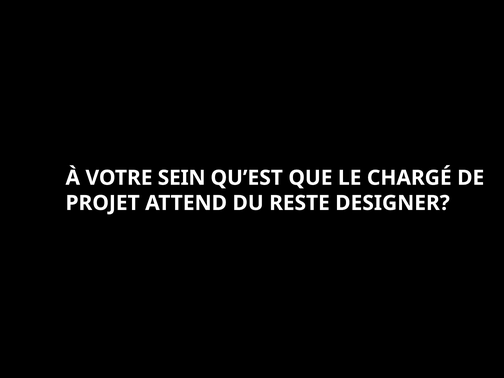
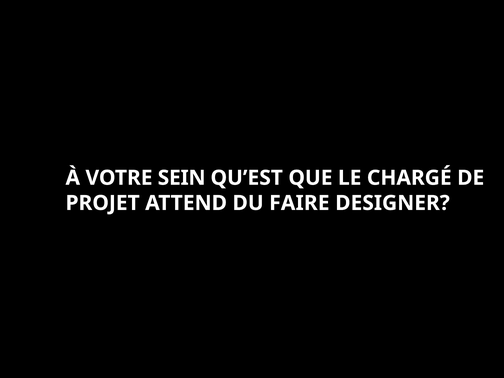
RESTE: RESTE -> FAIRE
